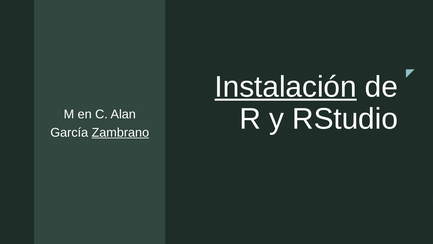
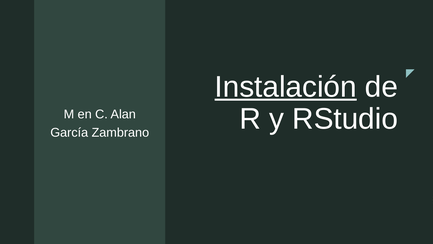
Zambrano underline: present -> none
